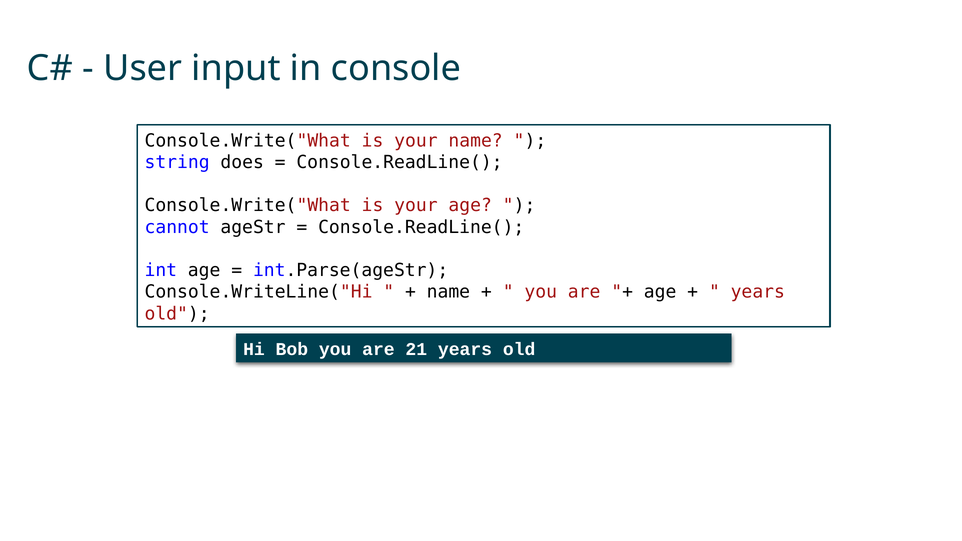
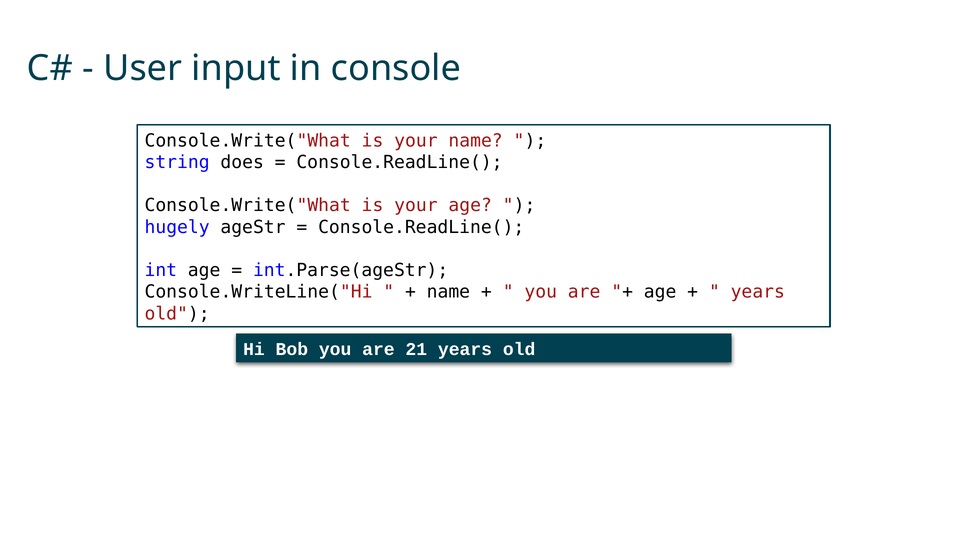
cannot: cannot -> hugely
